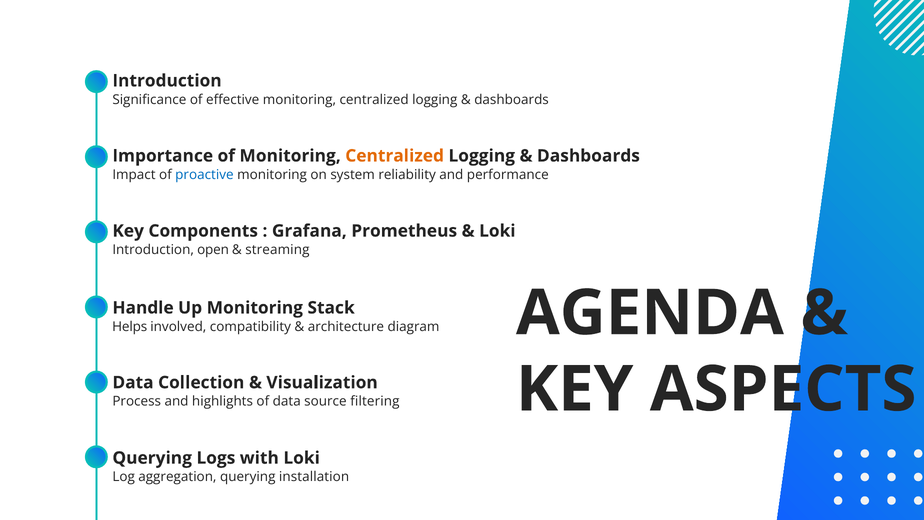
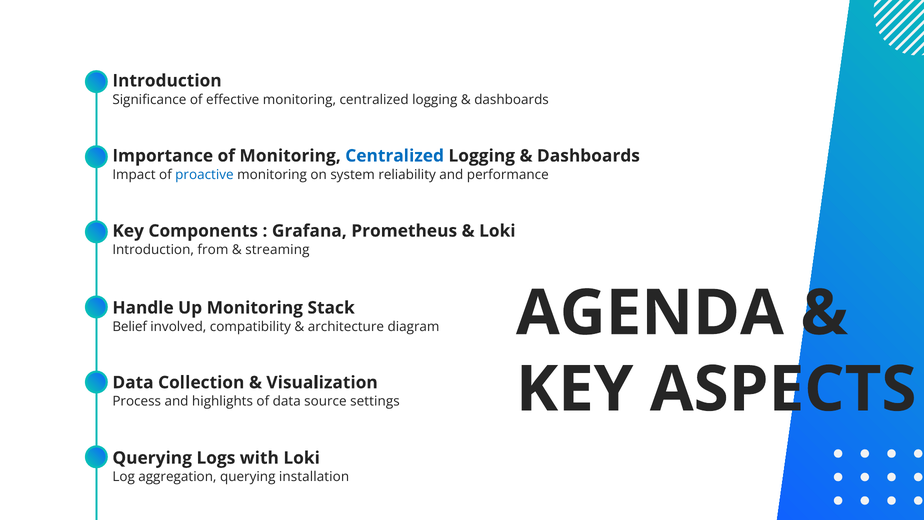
Centralized at (395, 156) colour: orange -> blue
open: open -> from
Helps: Helps -> Belief
filtering: filtering -> settings
